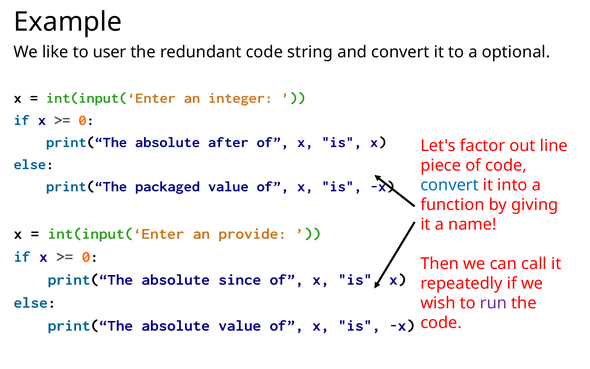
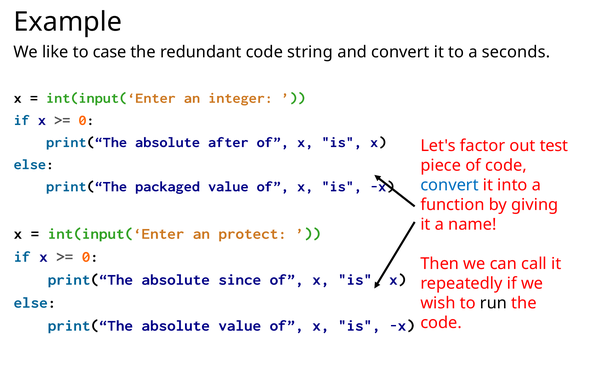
user: user -> case
optional: optional -> seconds
line: line -> test
provide: provide -> protect
run colour: purple -> black
